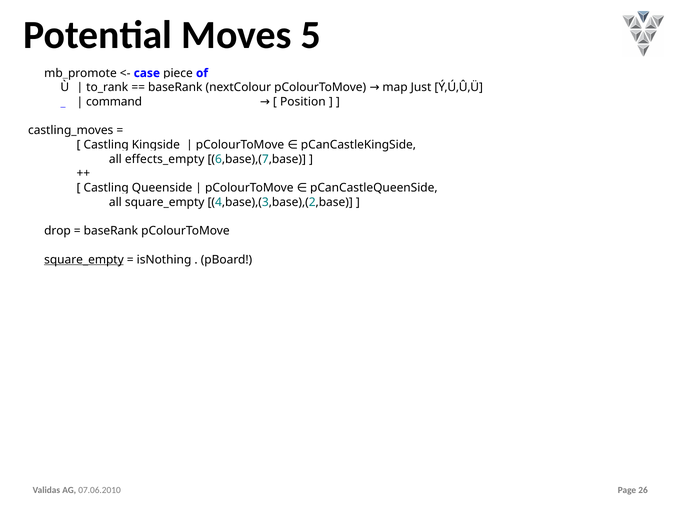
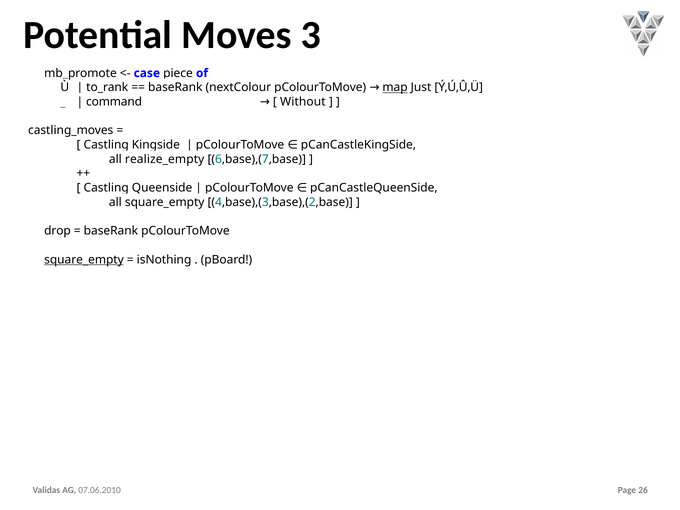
5: 5 -> 3
map underline: none -> present
Position: Position -> Without
effects_empty: effects_empty -> realize_empty
